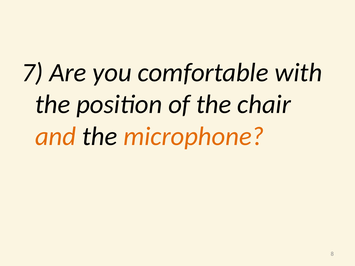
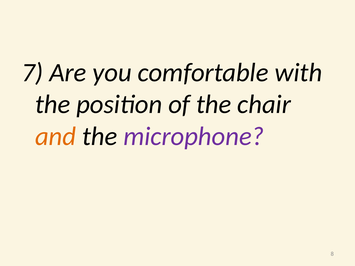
microphone colour: orange -> purple
